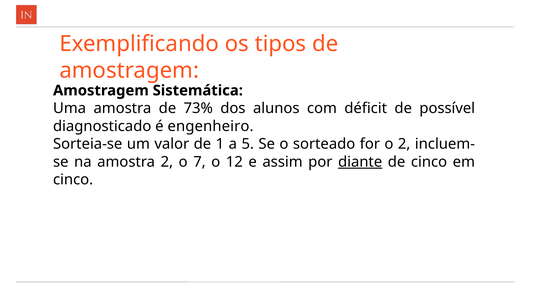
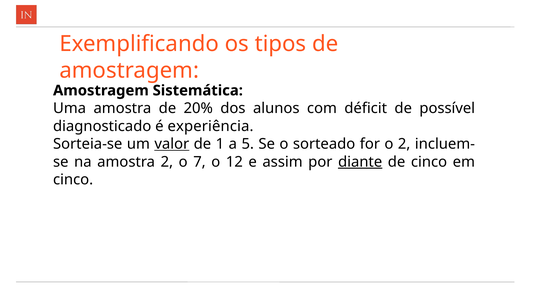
73%: 73% -> 20%
engenheiro: engenheiro -> experiência
valor underline: none -> present
